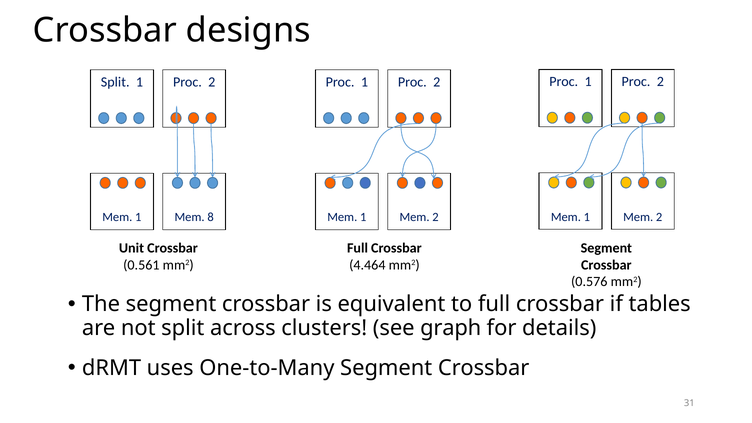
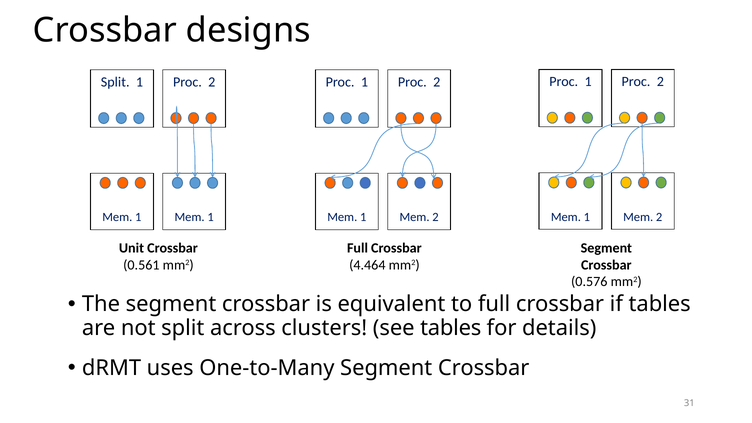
8 at (211, 217): 8 -> 1
see graph: graph -> tables
